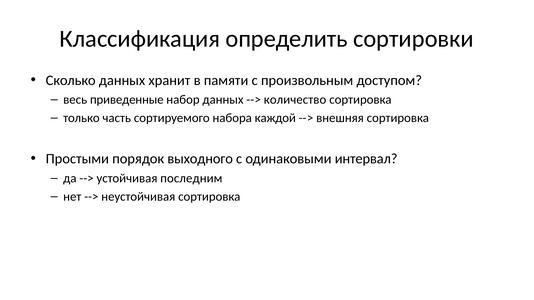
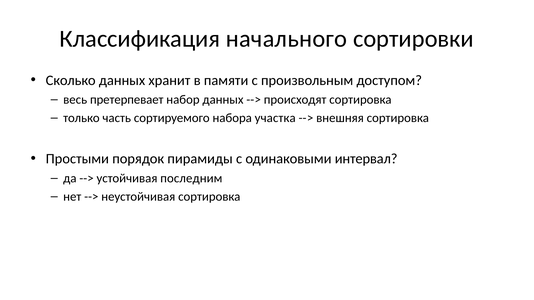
определить: определить -> начального
приведенные: приведенные -> претерпевает
количество: количество -> происходят
каждой: каждой -> участка
порядок выходного: выходного -> пирамиды
